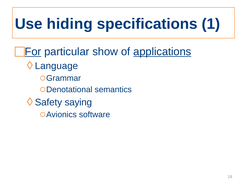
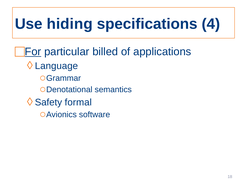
1: 1 -> 4
show: show -> billed
applications underline: present -> none
saying: saying -> formal
